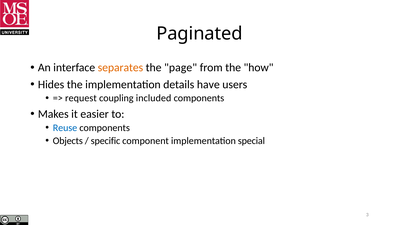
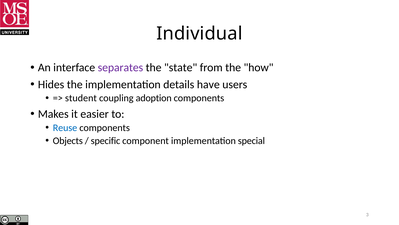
Paginated: Paginated -> Individual
separates colour: orange -> purple
page: page -> state
request: request -> student
included: included -> adoption
